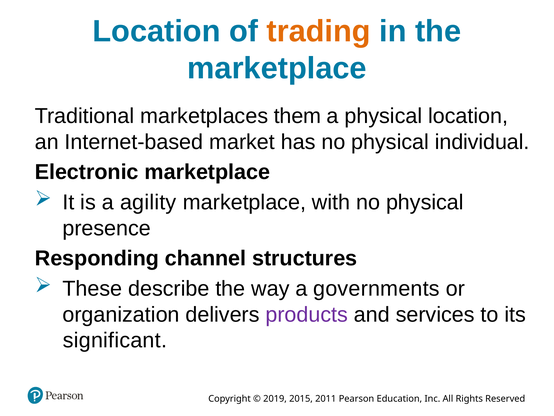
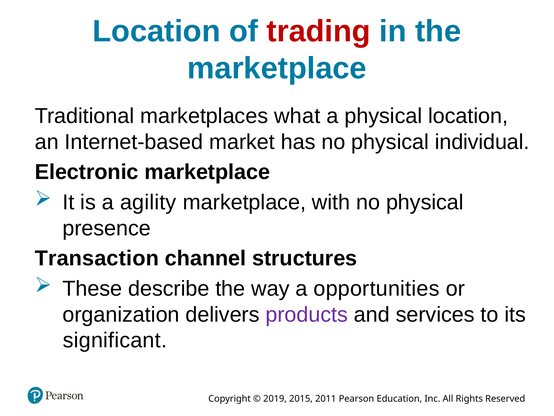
trading colour: orange -> red
them: them -> what
Responding: Responding -> Transaction
governments: governments -> opportunities
